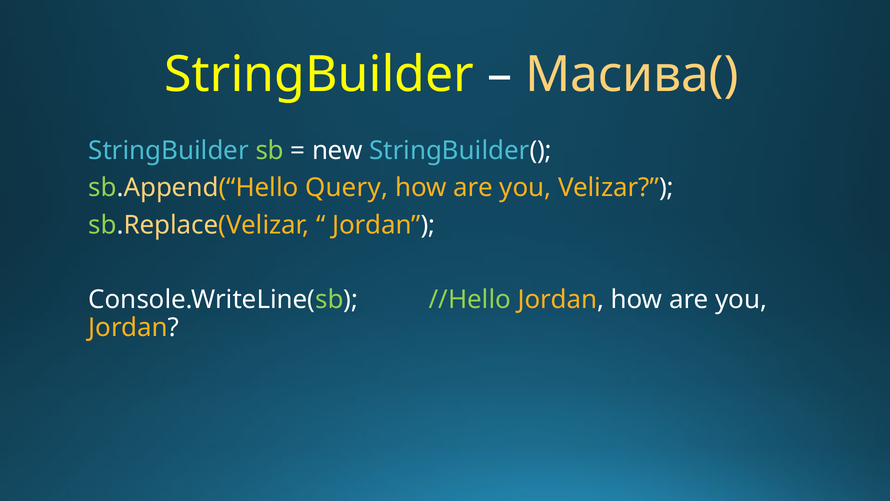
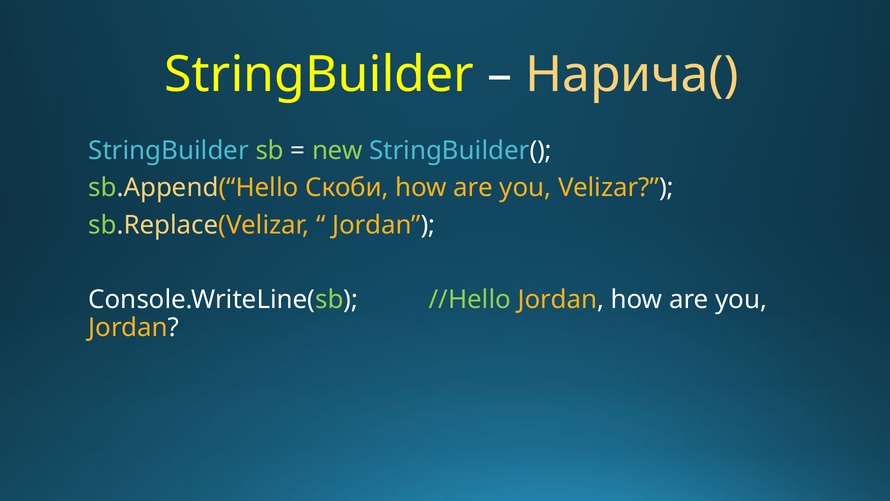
Масива(: Масива( -> Нарича(
new colour: white -> light green
Query: Query -> Скоби
